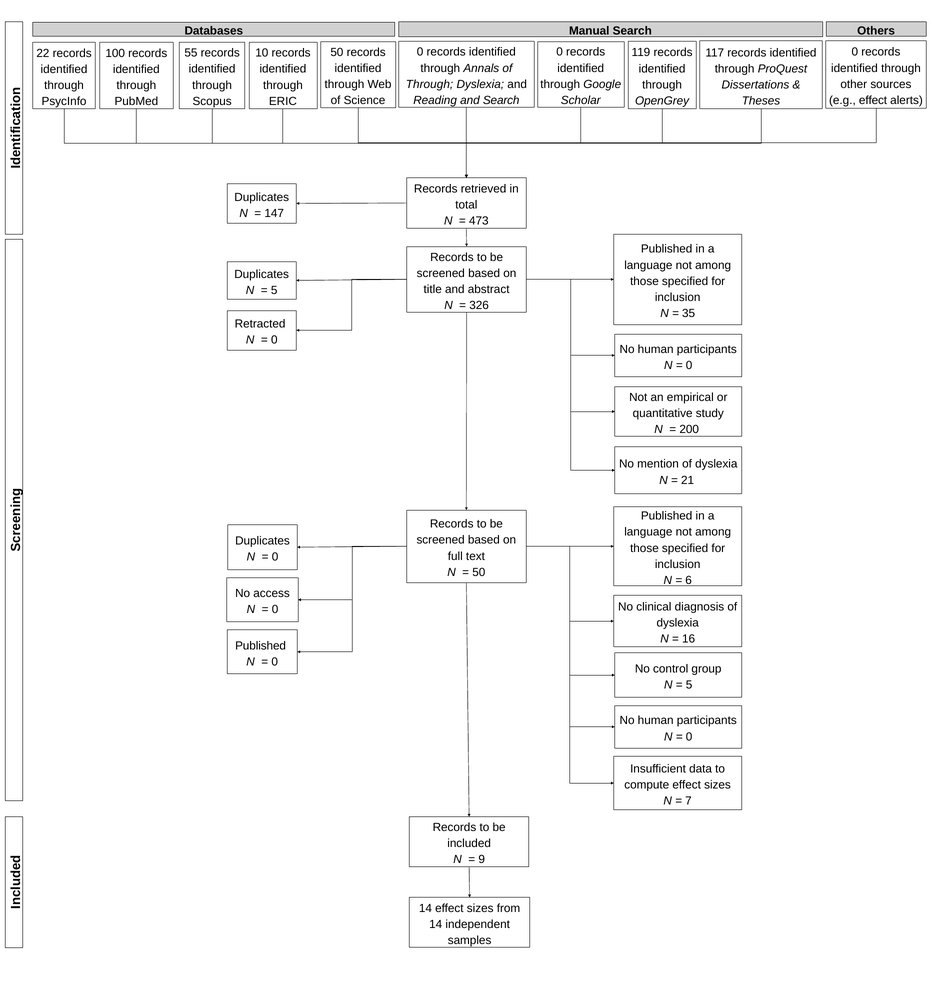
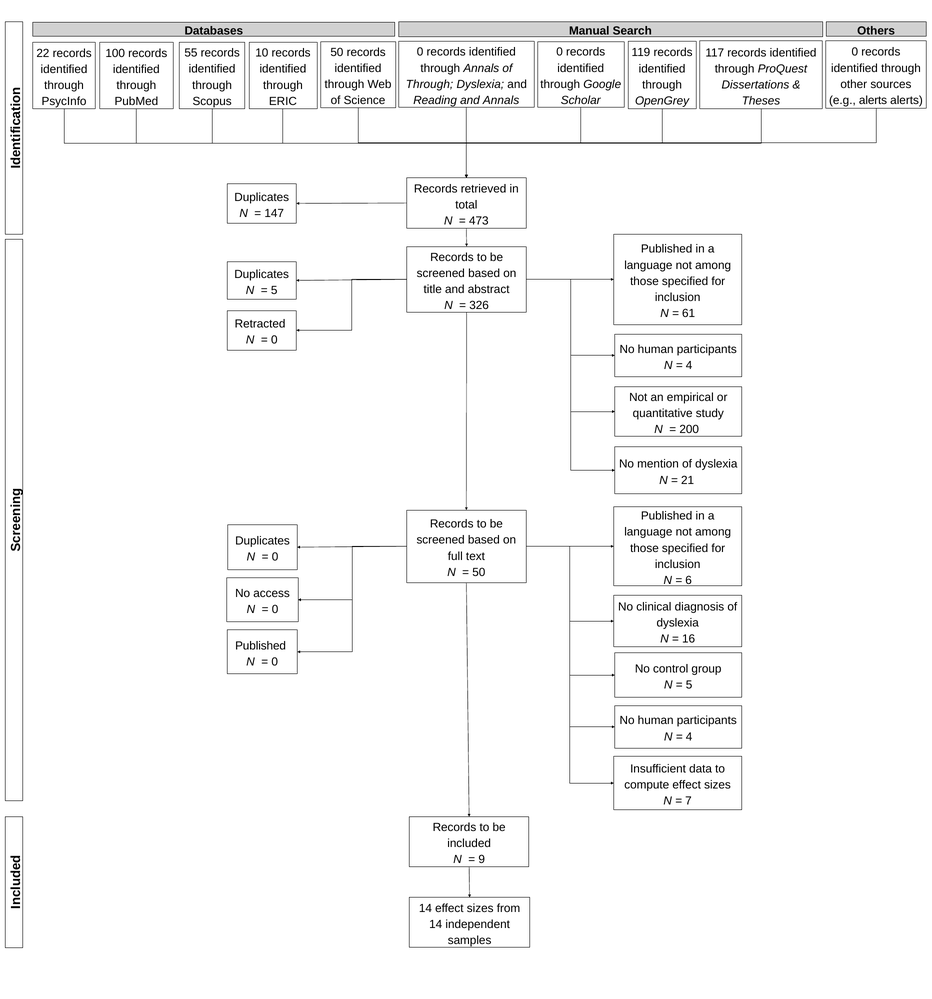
and Search: Search -> Annals
e.g effect: effect -> alerts
35: 35 -> 61
0 at (689, 365): 0 -> 4
0 at (689, 736): 0 -> 4
